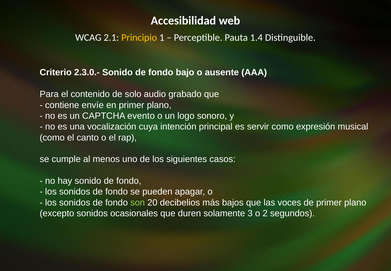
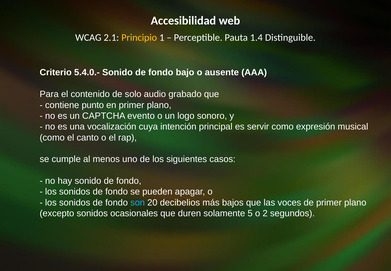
2.3.0.-: 2.3.0.- -> 5.4.0.-
envíe: envíe -> punto
son colour: light green -> light blue
3: 3 -> 5
